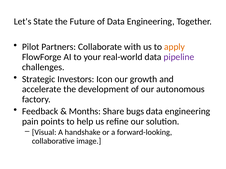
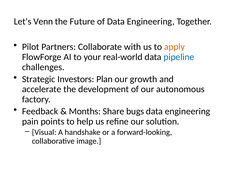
State: State -> Venn
pipeline colour: purple -> blue
Icon: Icon -> Plan
